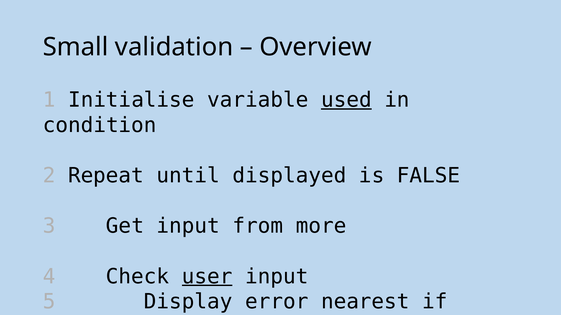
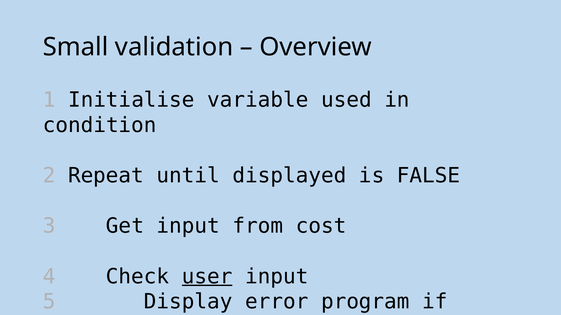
used underline: present -> none
more: more -> cost
nearest: nearest -> program
